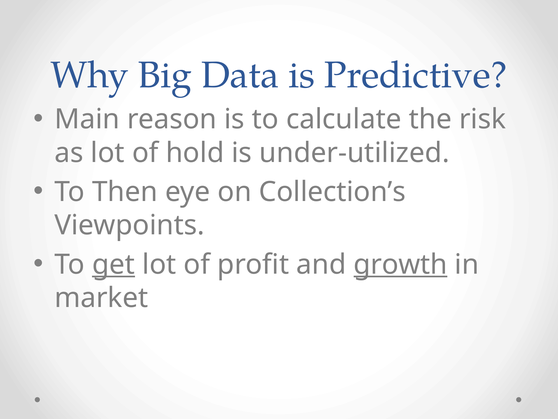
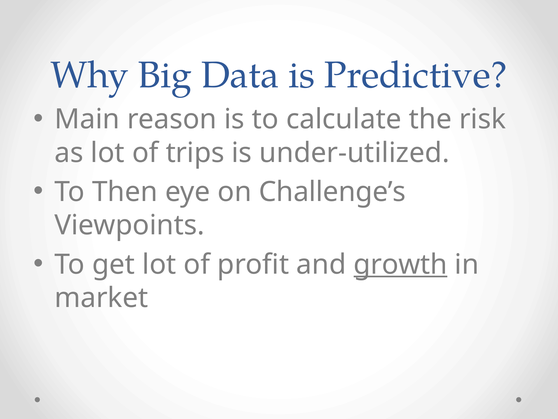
hold: hold -> trips
Collection’s: Collection’s -> Challenge’s
get underline: present -> none
